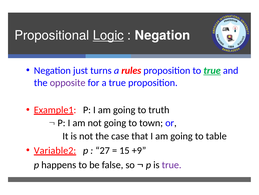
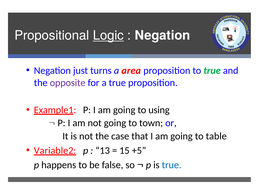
rules: rules -> area
true at (212, 70) underline: present -> none
truth: truth -> using
27: 27 -> 13
+9: +9 -> +5
true at (172, 164) colour: purple -> blue
